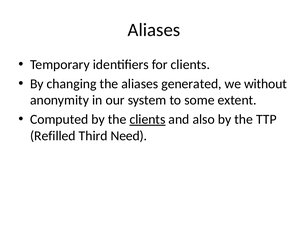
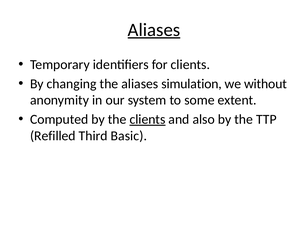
Aliases at (154, 30) underline: none -> present
generated: generated -> simulation
Need: Need -> Basic
